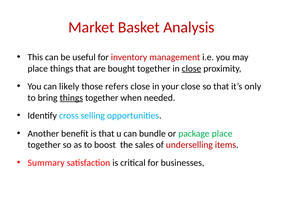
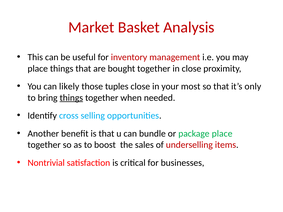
close at (191, 69) underline: present -> none
refers: refers -> tuples
your close: close -> most
Summary: Summary -> Nontrivial
